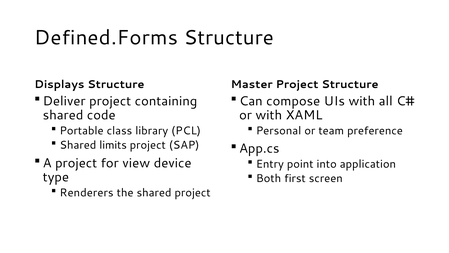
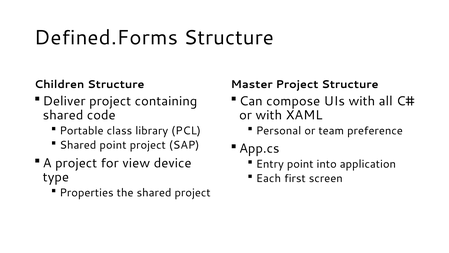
Displays: Displays -> Children
Shared limits: limits -> point
Both: Both -> Each
Renderers: Renderers -> Properties
